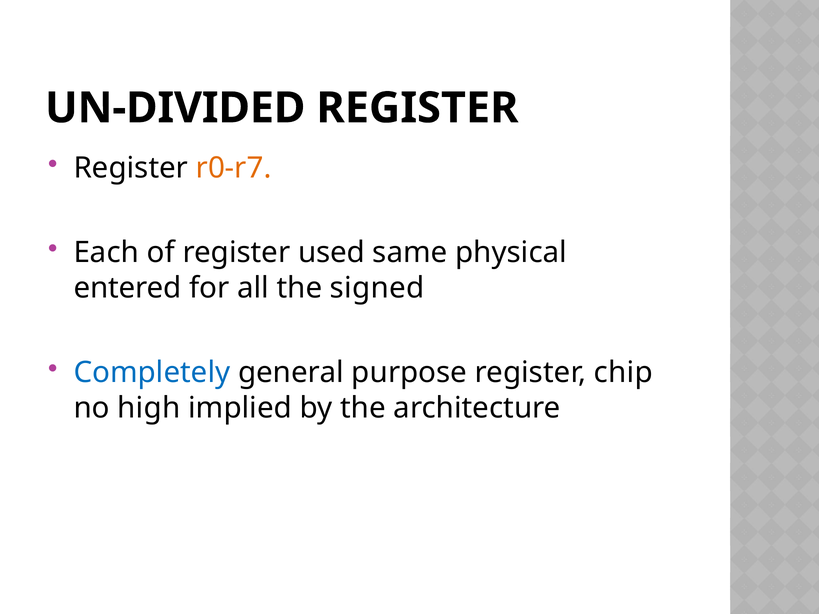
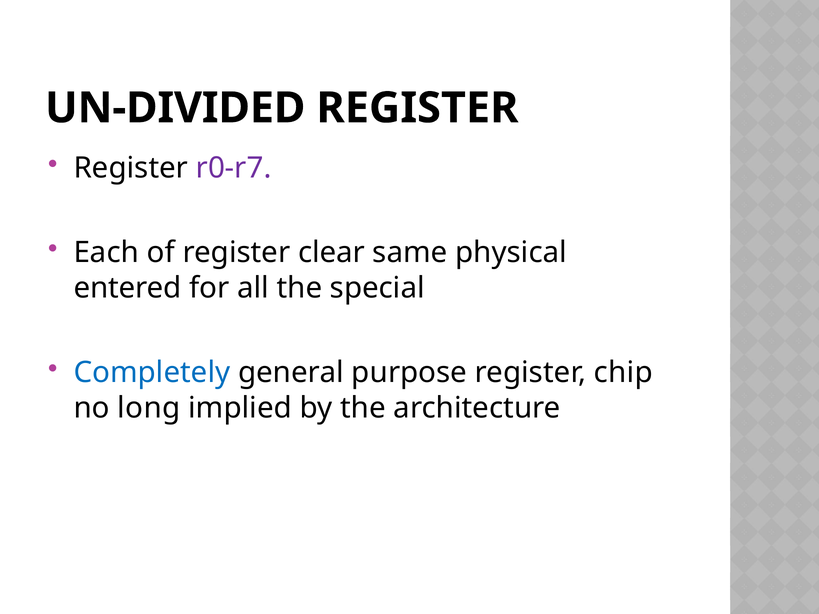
r0-r7 colour: orange -> purple
used: used -> clear
signed: signed -> special
high: high -> long
